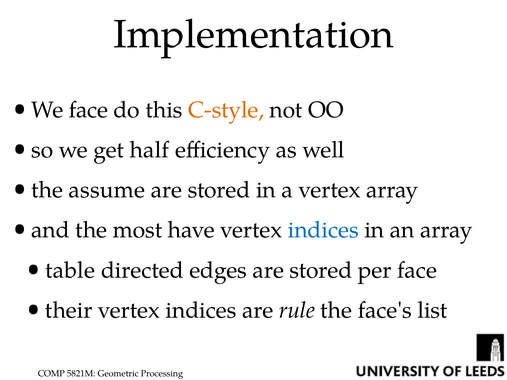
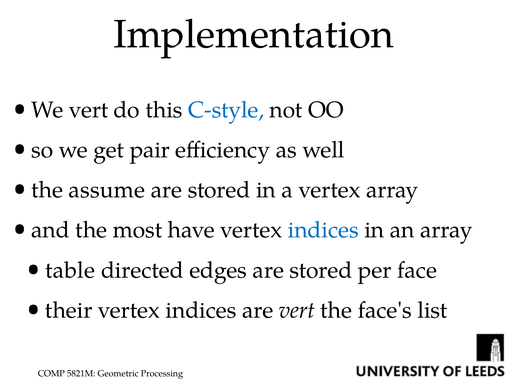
We face: face -> vert
C-style colour: orange -> blue
half: half -> pair
are rule: rule -> vert
